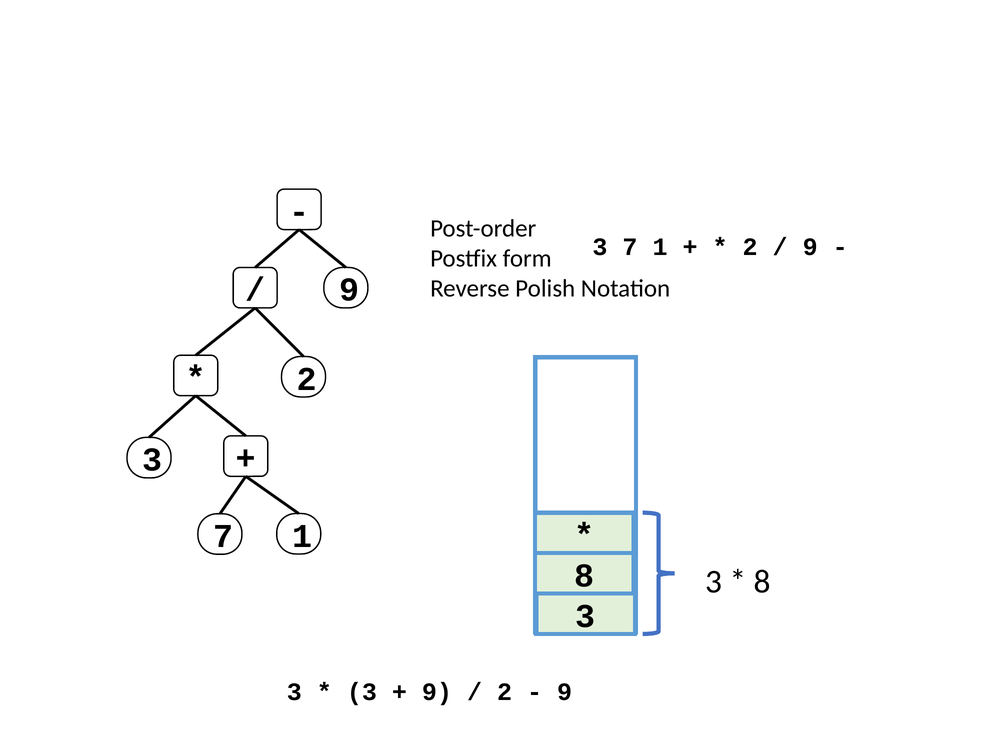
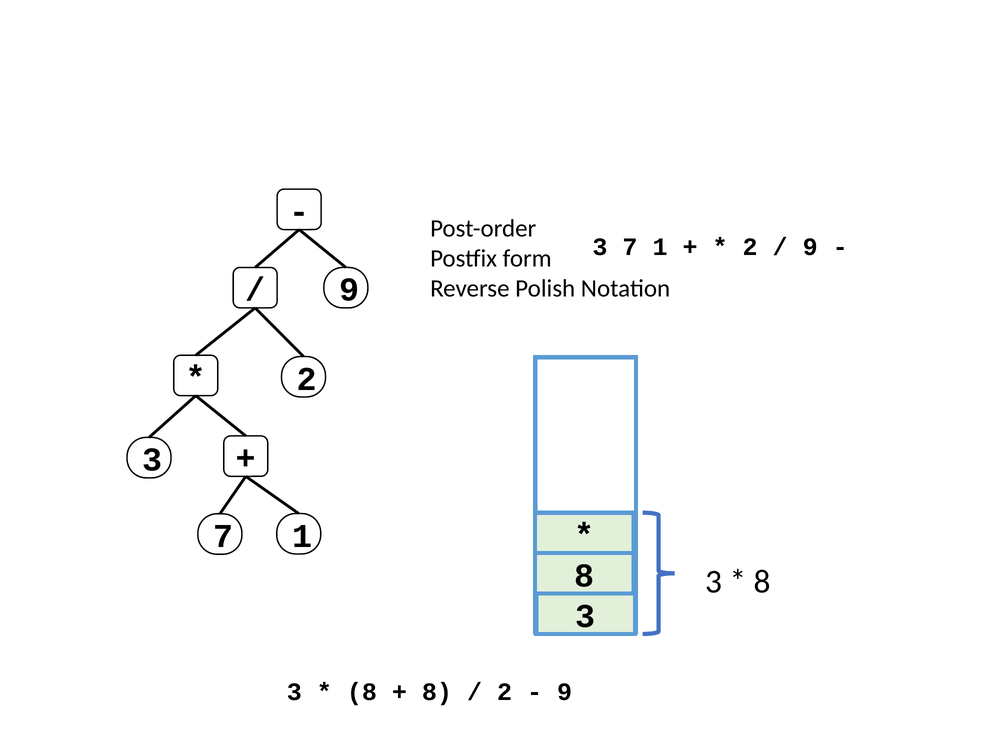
3 at (362, 692): 3 -> 8
9 at (437, 692): 9 -> 8
